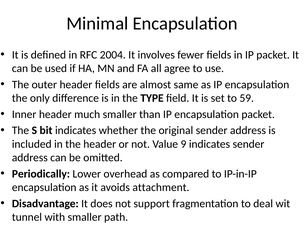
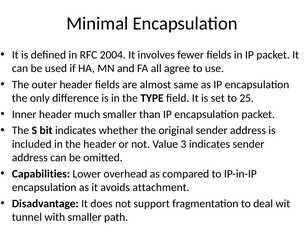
59: 59 -> 25
9: 9 -> 3
Periodically: Periodically -> Capabilities
